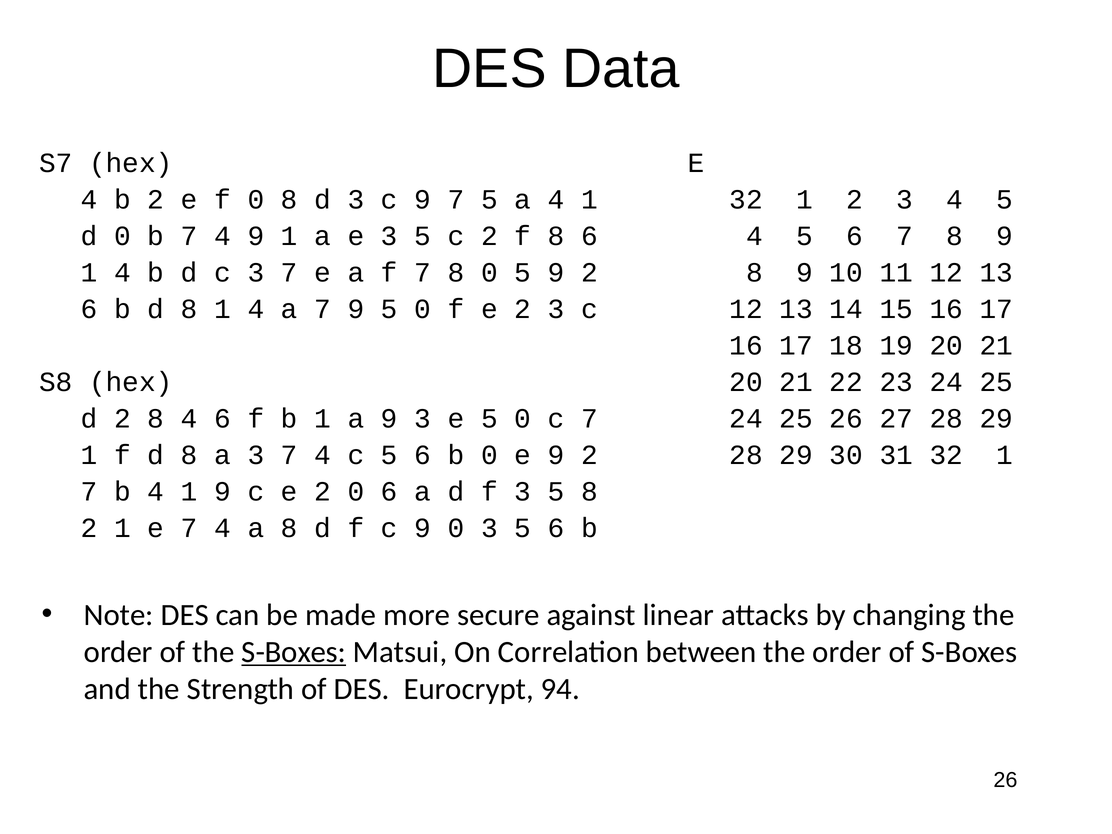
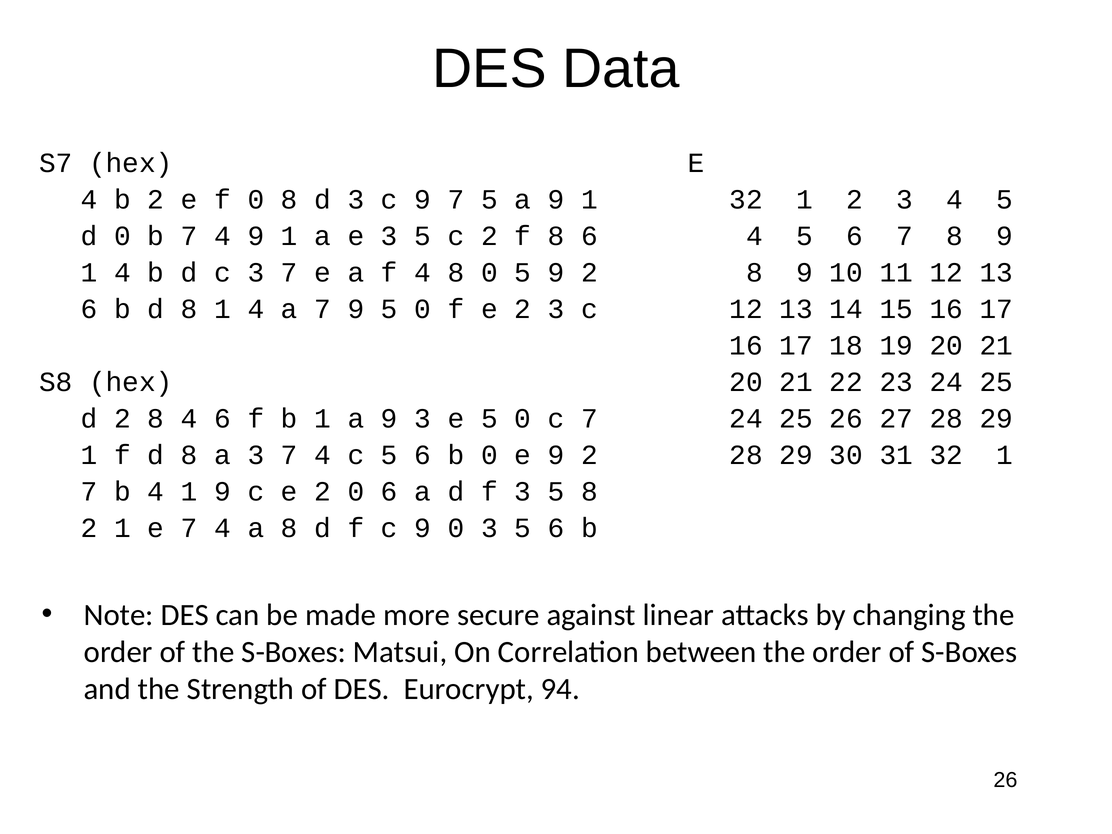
5 a 4: 4 -> 9
f 7: 7 -> 4
S-Boxes at (294, 652) underline: present -> none
